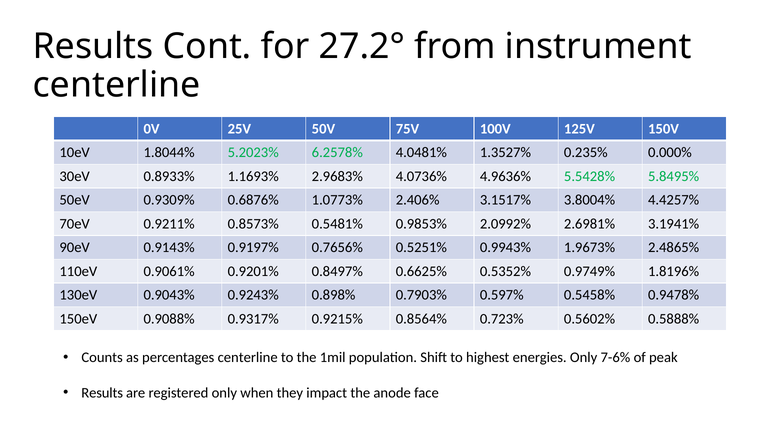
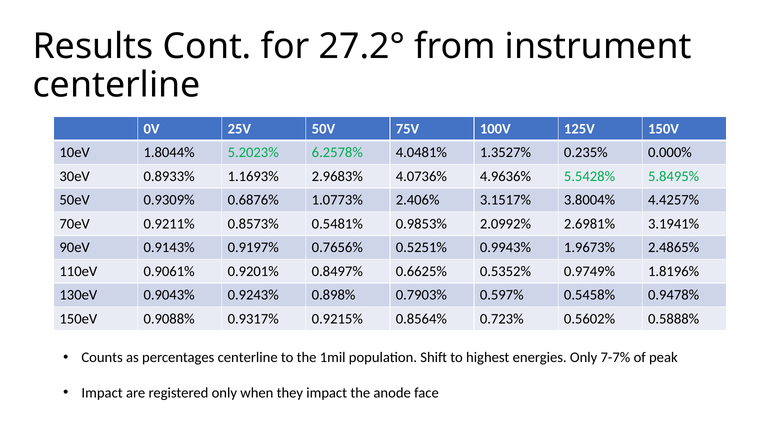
7-6%: 7-6% -> 7-7%
Results at (102, 393): Results -> Impact
